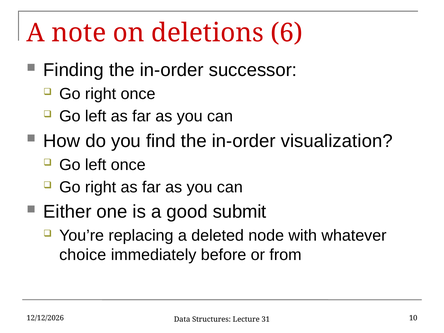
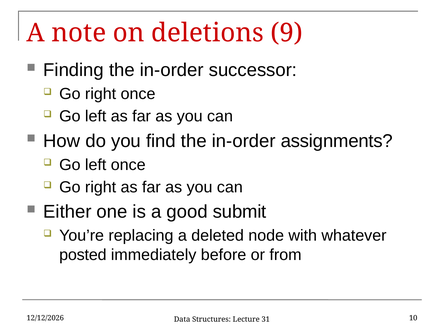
6: 6 -> 9
visualization: visualization -> assignments
choice: choice -> posted
